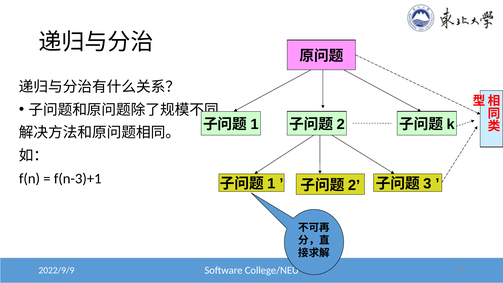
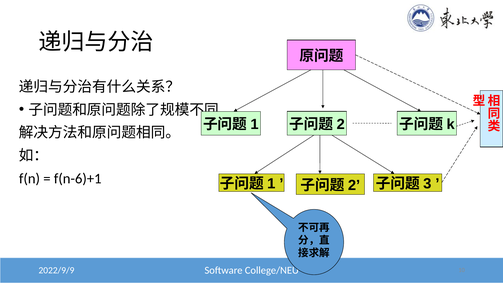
f(n-3)+1: f(n-3)+1 -> f(n-6)+1
